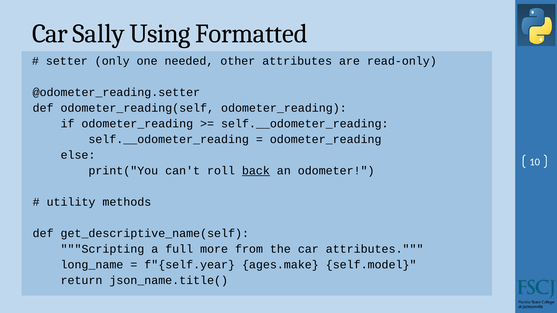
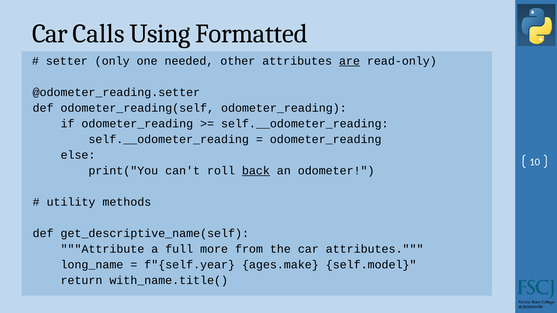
Sally: Sally -> Calls
are underline: none -> present
Scripting: Scripting -> Attribute
json_name.title(: json_name.title( -> with_name.title(
